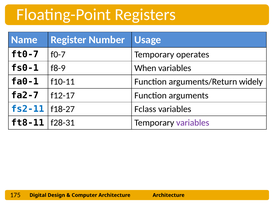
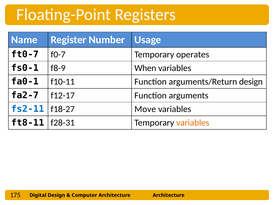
arguments/Return widely: widely -> design
Fclass: Fclass -> Move
variables at (193, 123) colour: purple -> orange
